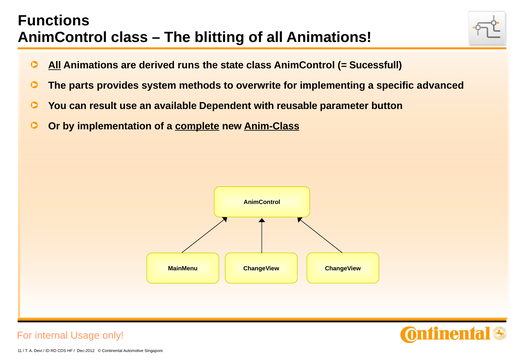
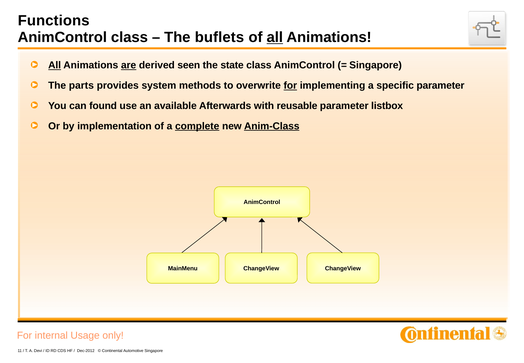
blitting: blitting -> buflets
all at (275, 37) underline: none -> present
are underline: none -> present
runs: runs -> seen
Sucessfull at (376, 65): Sucessfull -> Singapore
for at (290, 85) underline: none -> present
specific advanced: advanced -> parameter
result: result -> found
Dependent: Dependent -> Afterwards
button: button -> listbox
